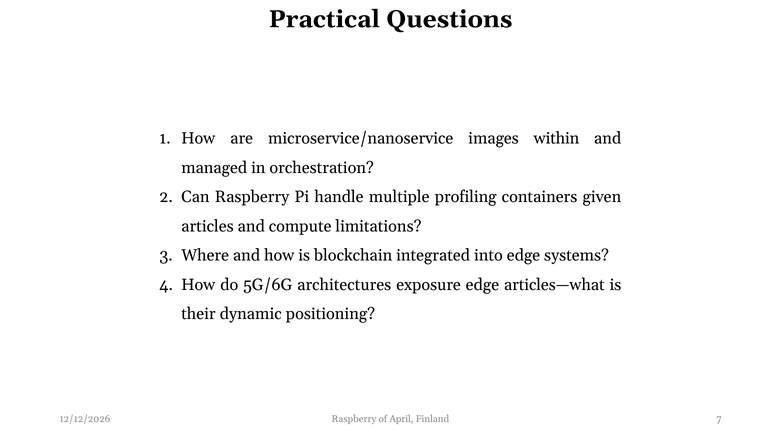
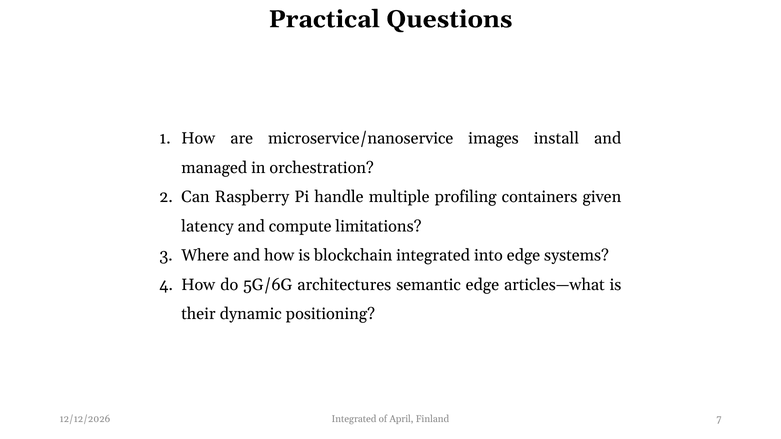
within: within -> install
articles: articles -> latency
exposure: exposure -> semantic
Raspberry at (354, 419): Raspberry -> Integrated
